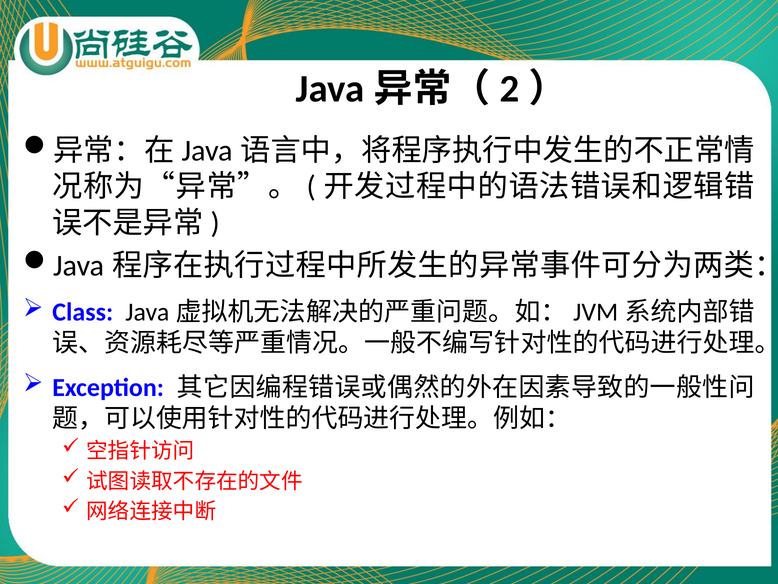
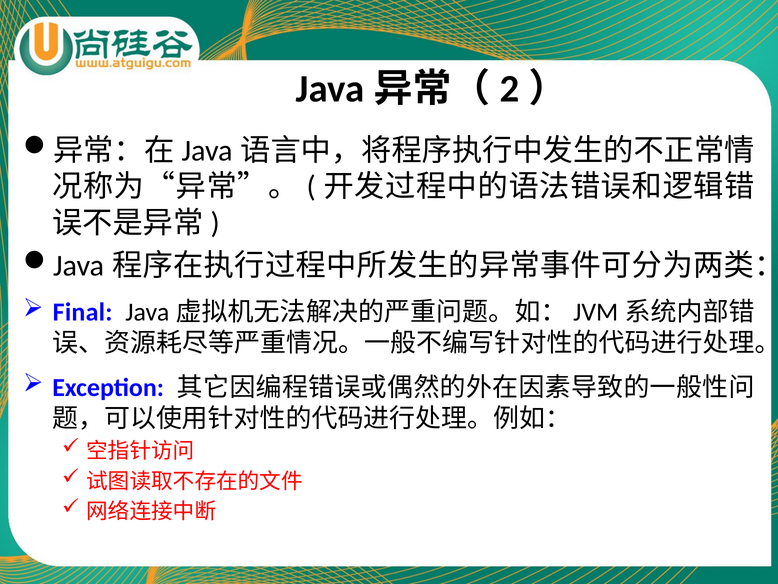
Class: Class -> Final
